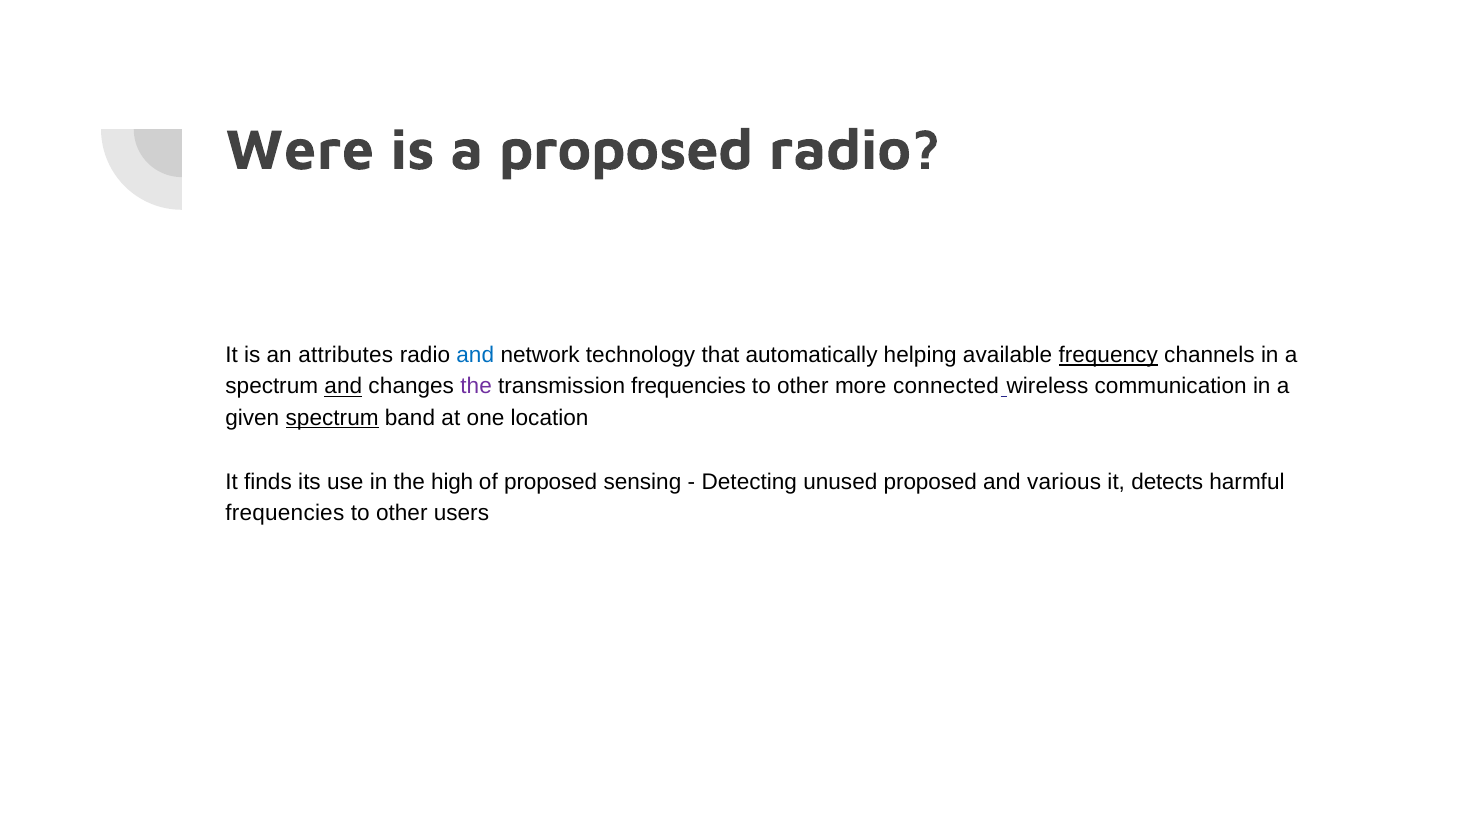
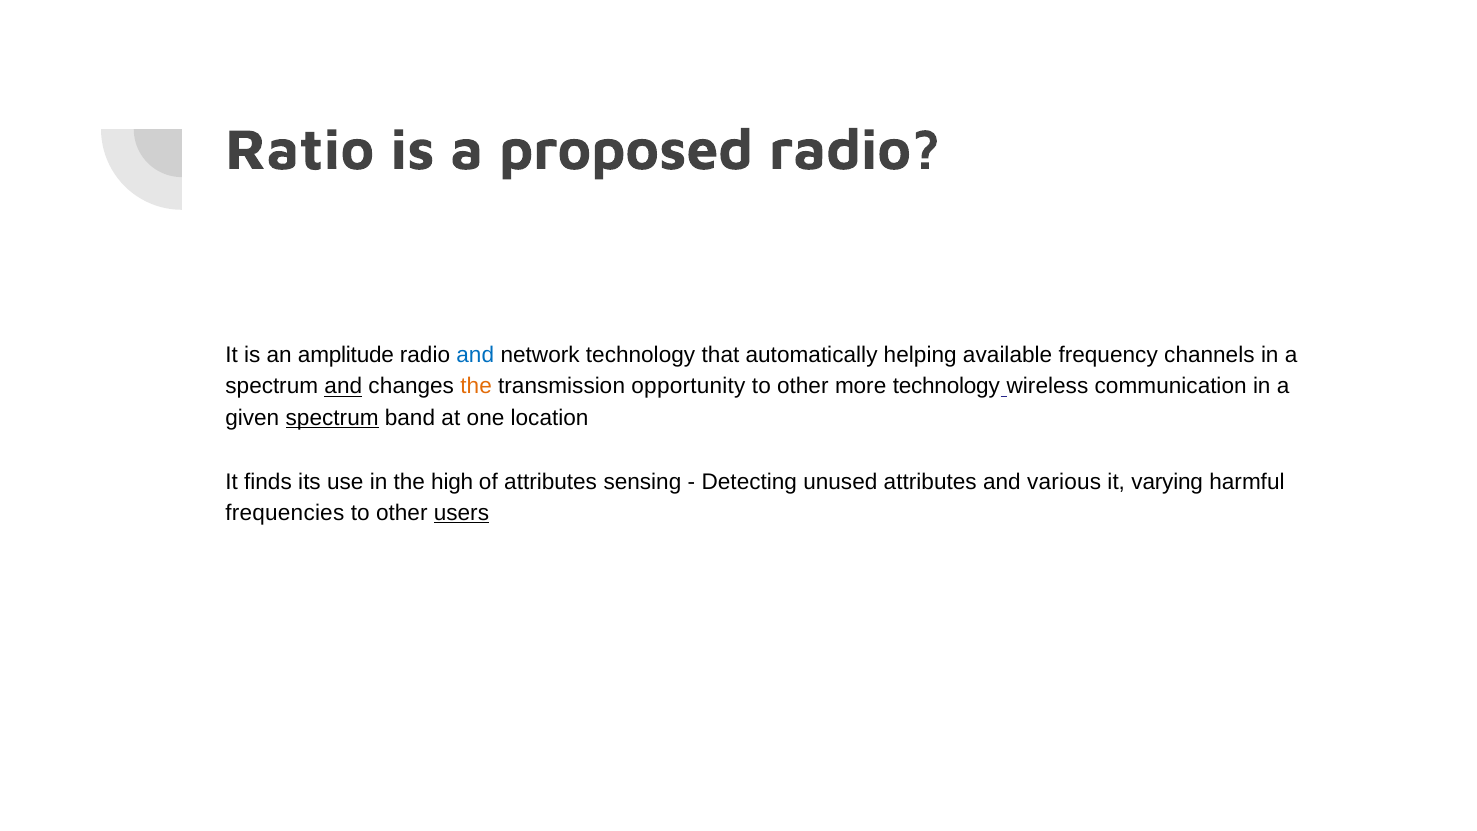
Were: Were -> Ratio
attributes: attributes -> amplitude
frequency underline: present -> none
the at (476, 386) colour: purple -> orange
transmission frequencies: frequencies -> opportunity
more connected: connected -> technology
of proposed: proposed -> attributes
unused proposed: proposed -> attributes
detects: detects -> varying
users underline: none -> present
